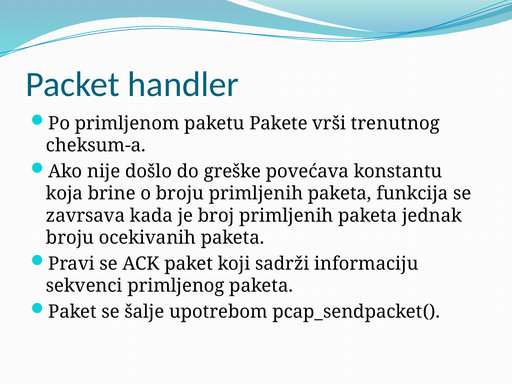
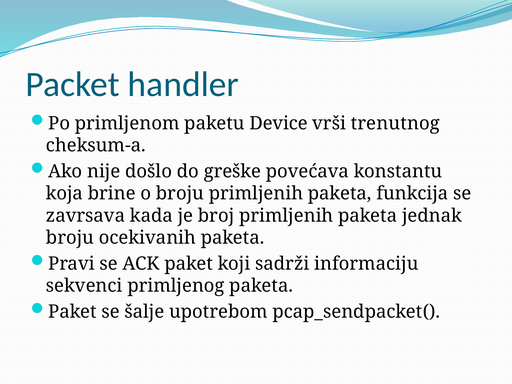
Pakete: Pakete -> Device
